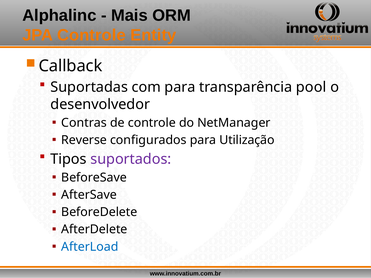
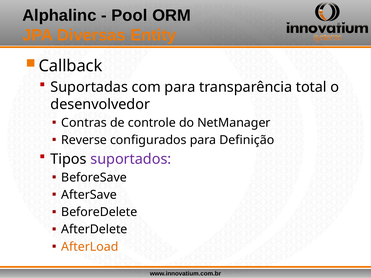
Mais: Mais -> Pool
JPA Controle: Controle -> Diversas
pool: pool -> total
Utilização: Utilização -> Definição
AfterLoad colour: blue -> orange
